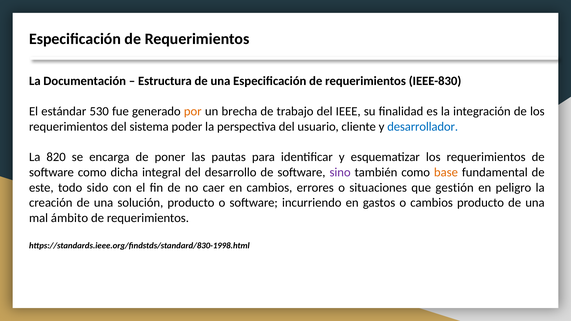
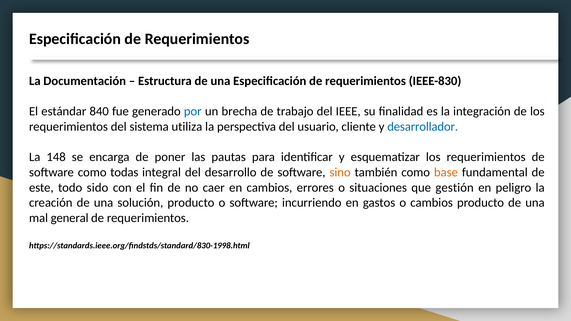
530: 530 -> 840
por colour: orange -> blue
poder: poder -> utiliza
820: 820 -> 148
dicha: dicha -> todas
sino colour: purple -> orange
ámbito: ámbito -> general
